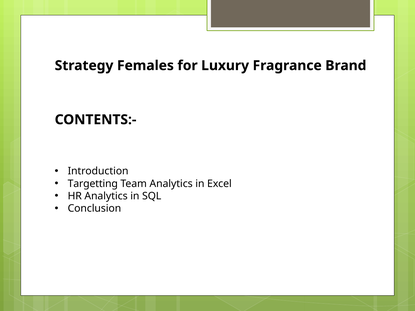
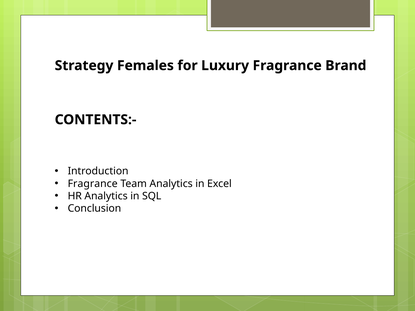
Targetting at (93, 184): Targetting -> Fragrance
